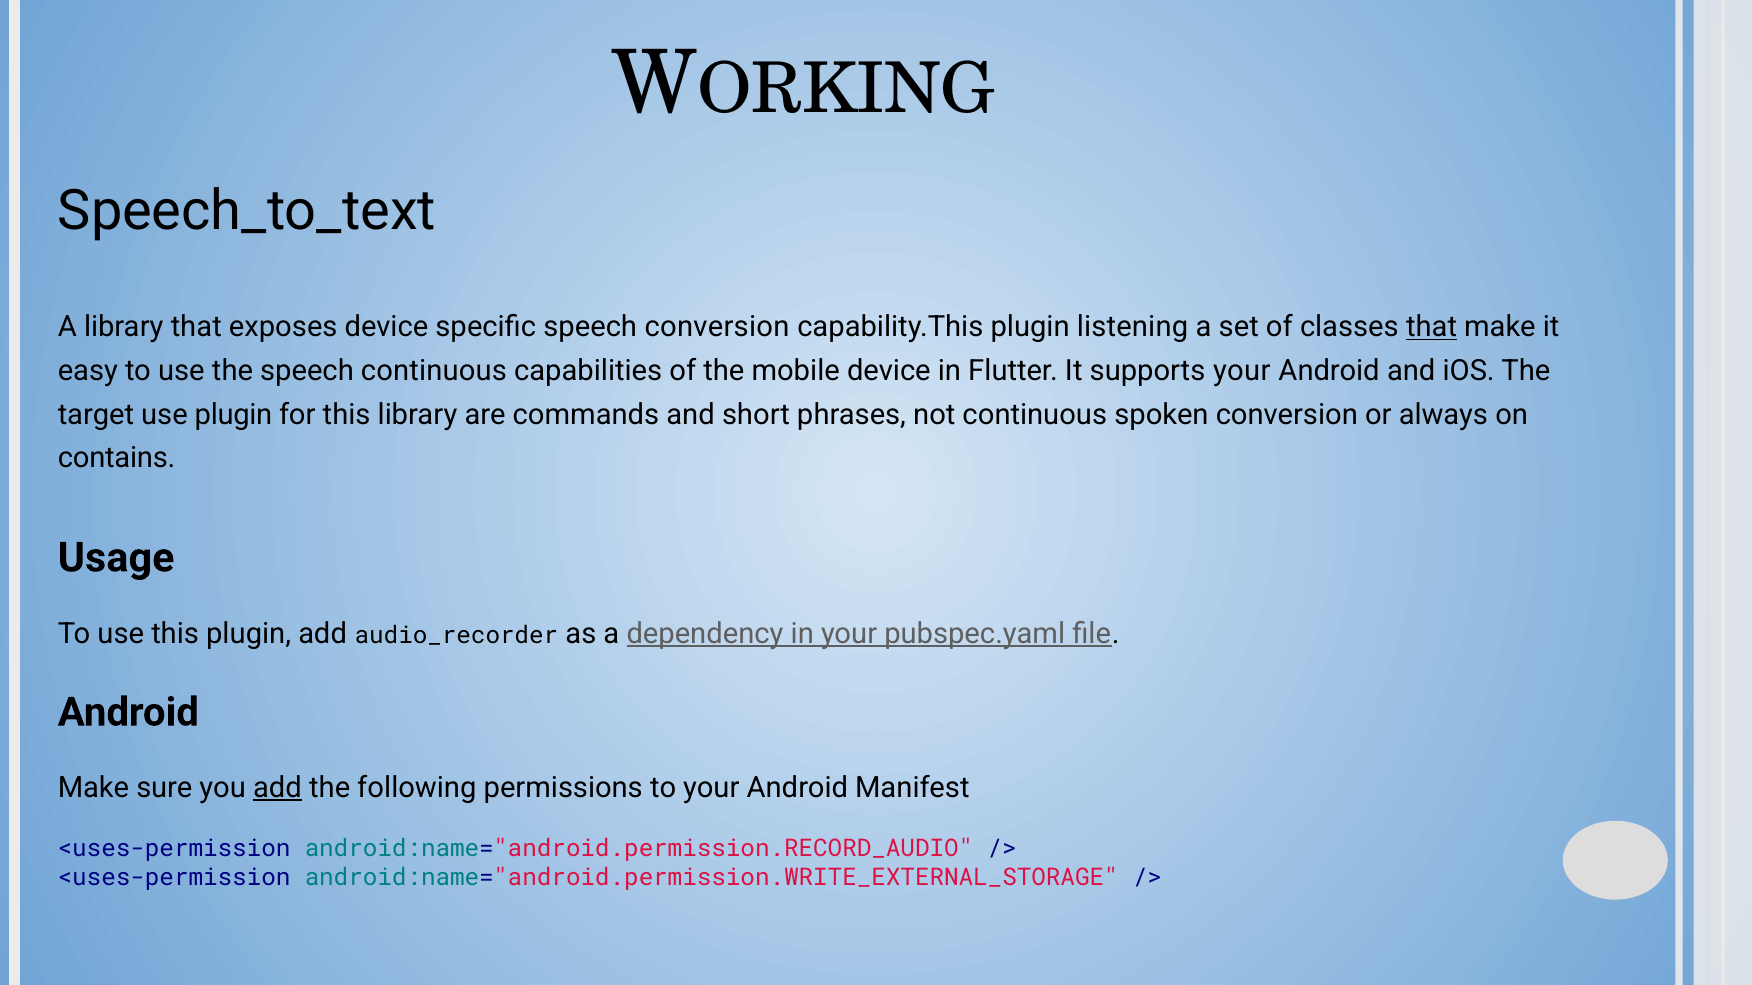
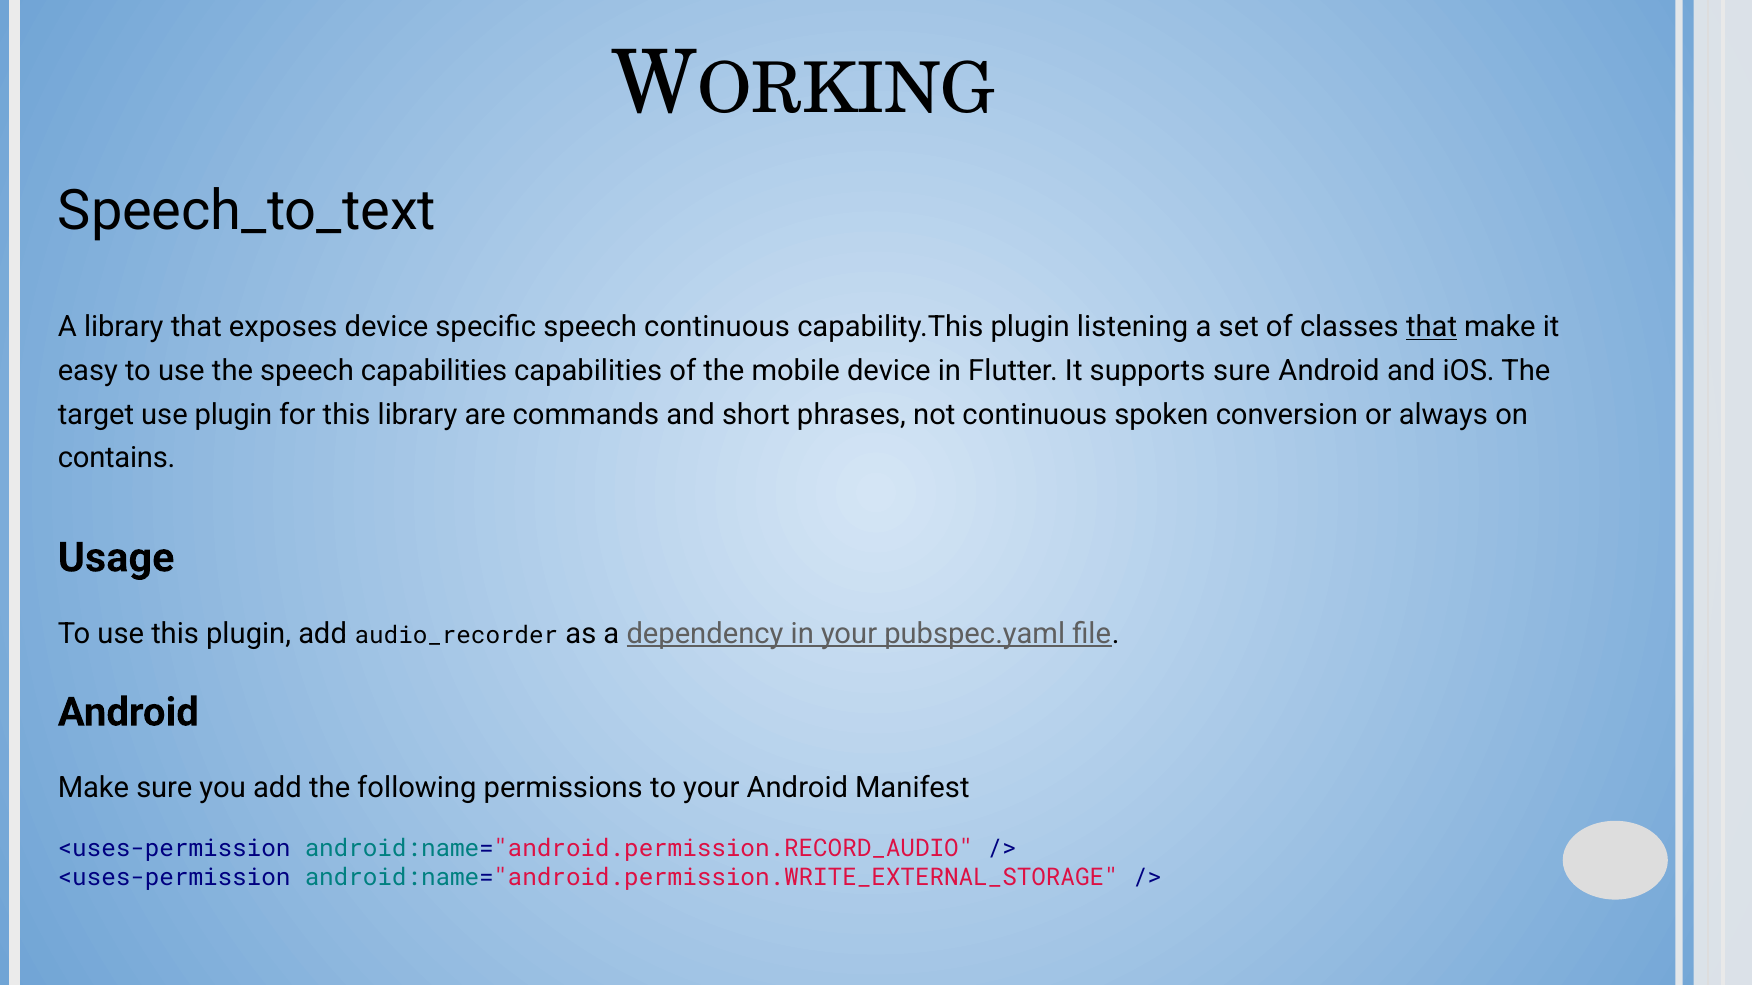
speech conversion: conversion -> continuous
speech continuous: continuous -> capabilities
supports your: your -> sure
add at (277, 788) underline: present -> none
